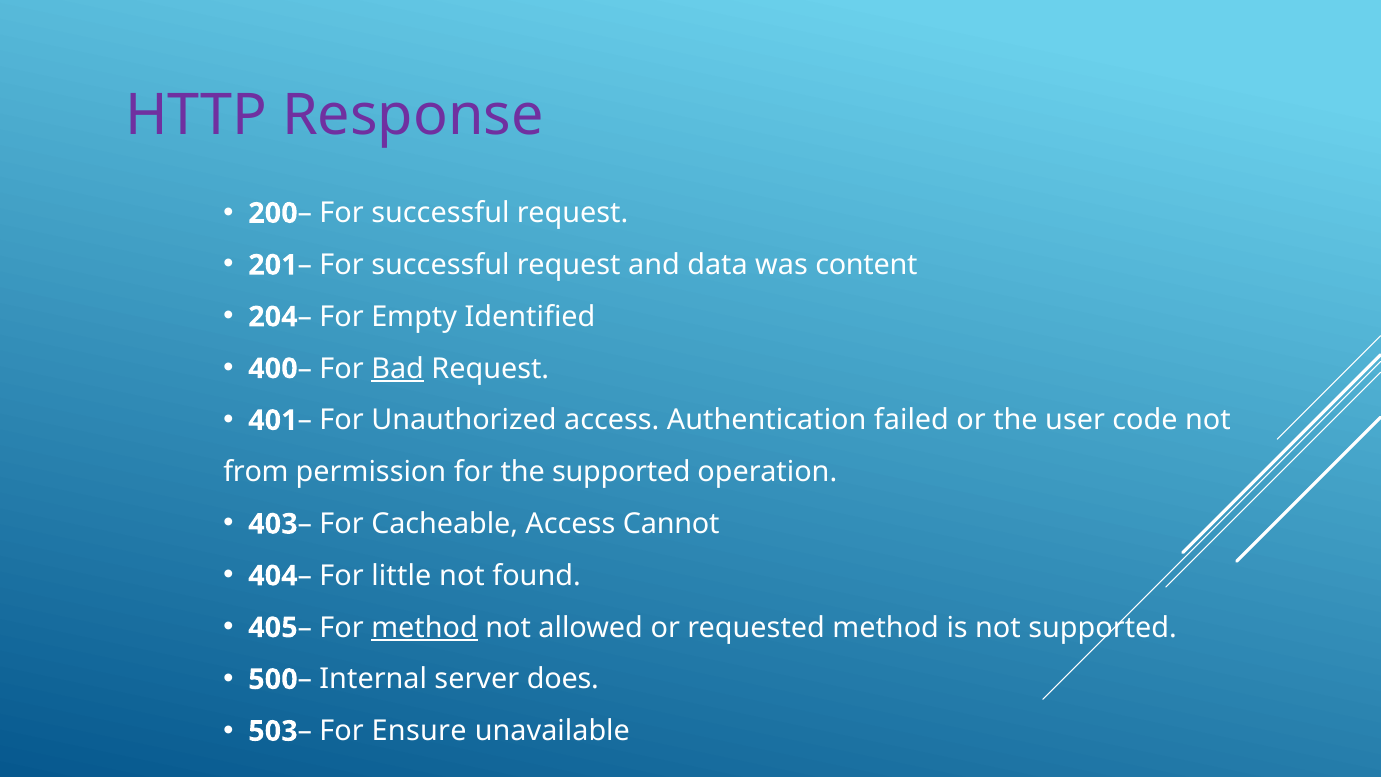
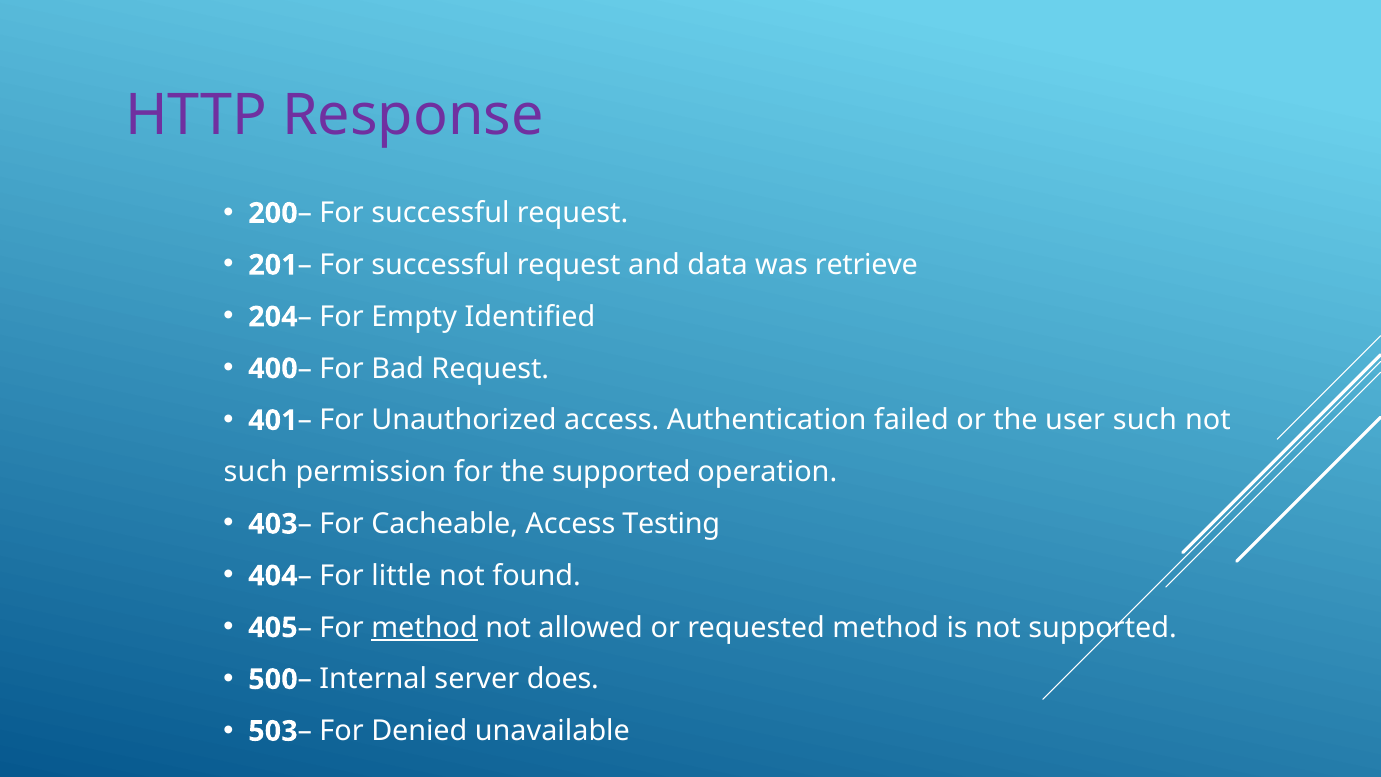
content: content -> retrieve
Bad underline: present -> none
user code: code -> such
from at (256, 472): from -> such
Cannot: Cannot -> Testing
Ensure: Ensure -> Denied
